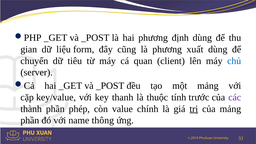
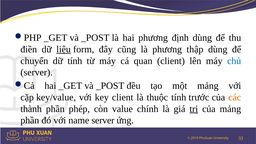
gian: gian -> điền
liệu underline: none -> present
xuất: xuất -> thập
dữ tiêu: tiêu -> tính
key thanh: thanh -> client
các colour: purple -> orange
name thông: thông -> server
